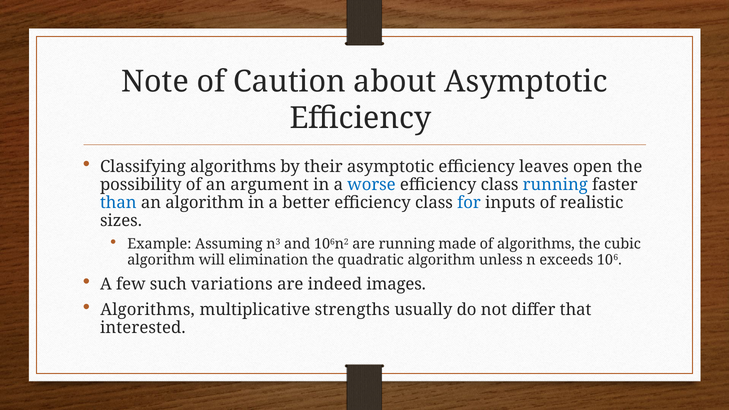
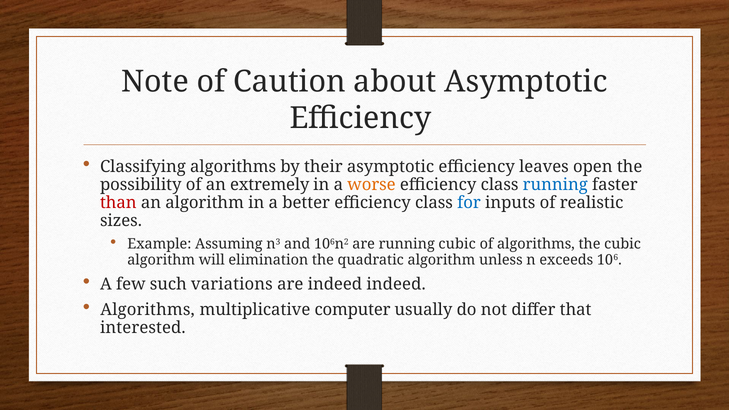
argument: argument -> extremely
worse colour: blue -> orange
than colour: blue -> red
running made: made -> cubic
indeed images: images -> indeed
strengths: strengths -> computer
